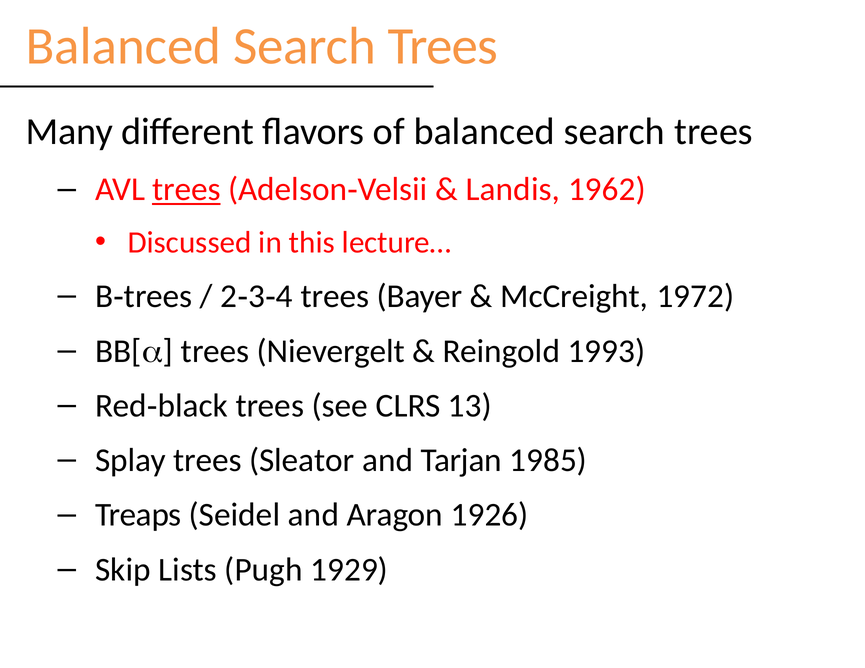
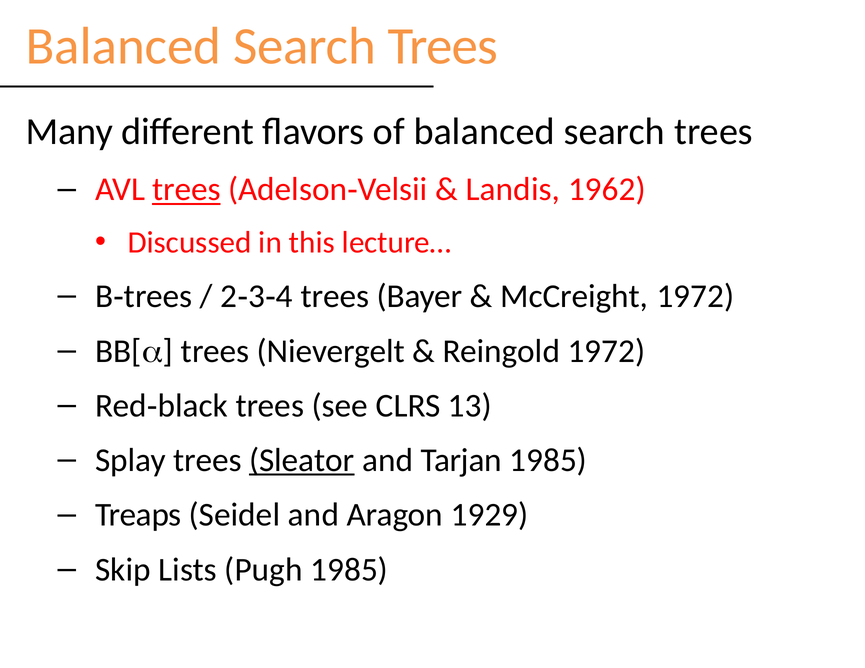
Reingold 1993: 1993 -> 1972
Sleator underline: none -> present
1926: 1926 -> 1929
Pugh 1929: 1929 -> 1985
